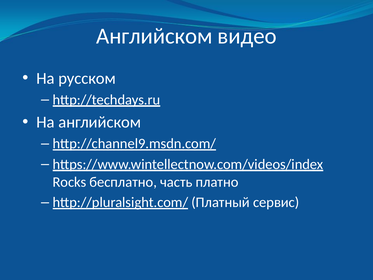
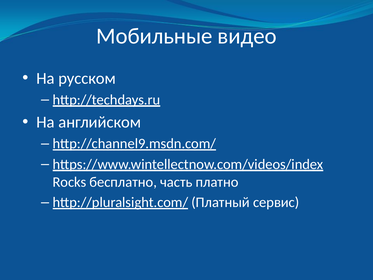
Английском at (154, 36): Английском -> Мобильные
